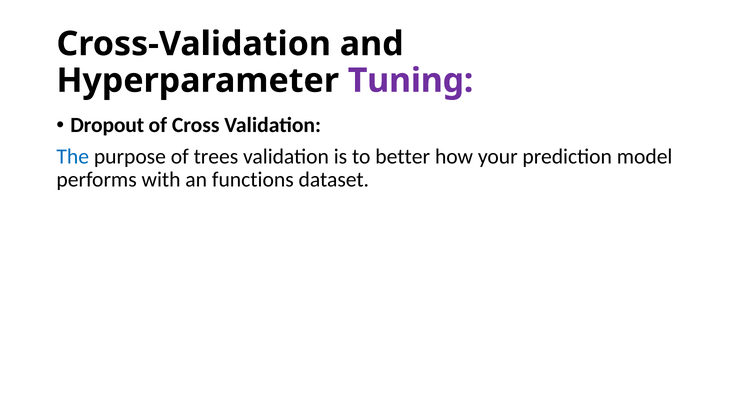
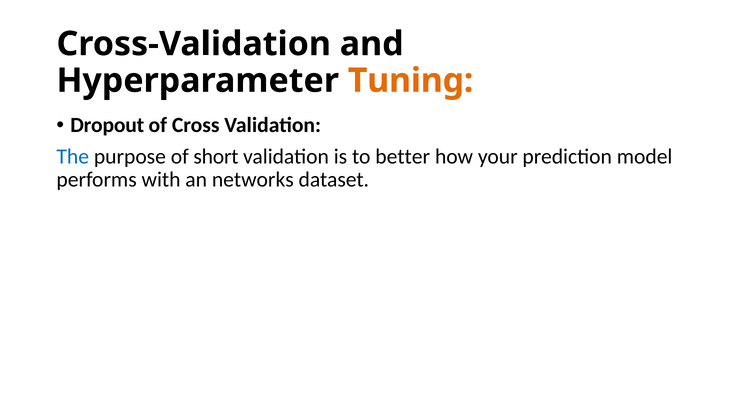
Tuning colour: purple -> orange
trees: trees -> short
functions: functions -> networks
